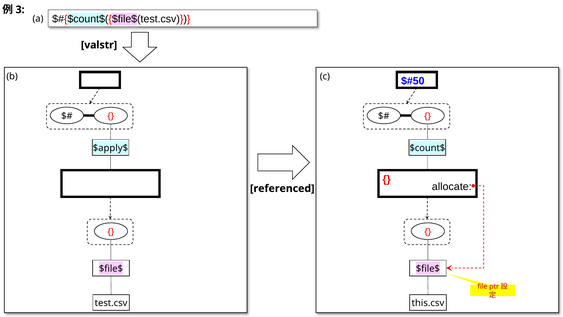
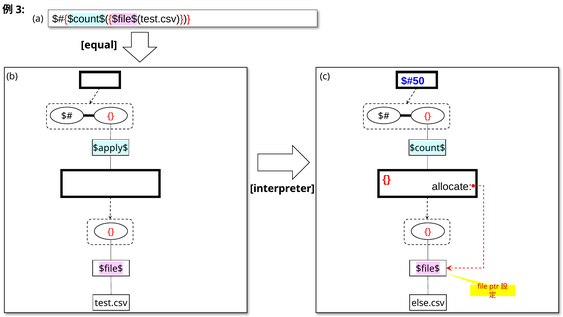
valstr: valstr -> equal
referenced: referenced -> interpreter
this.csv: this.csv -> else.csv
